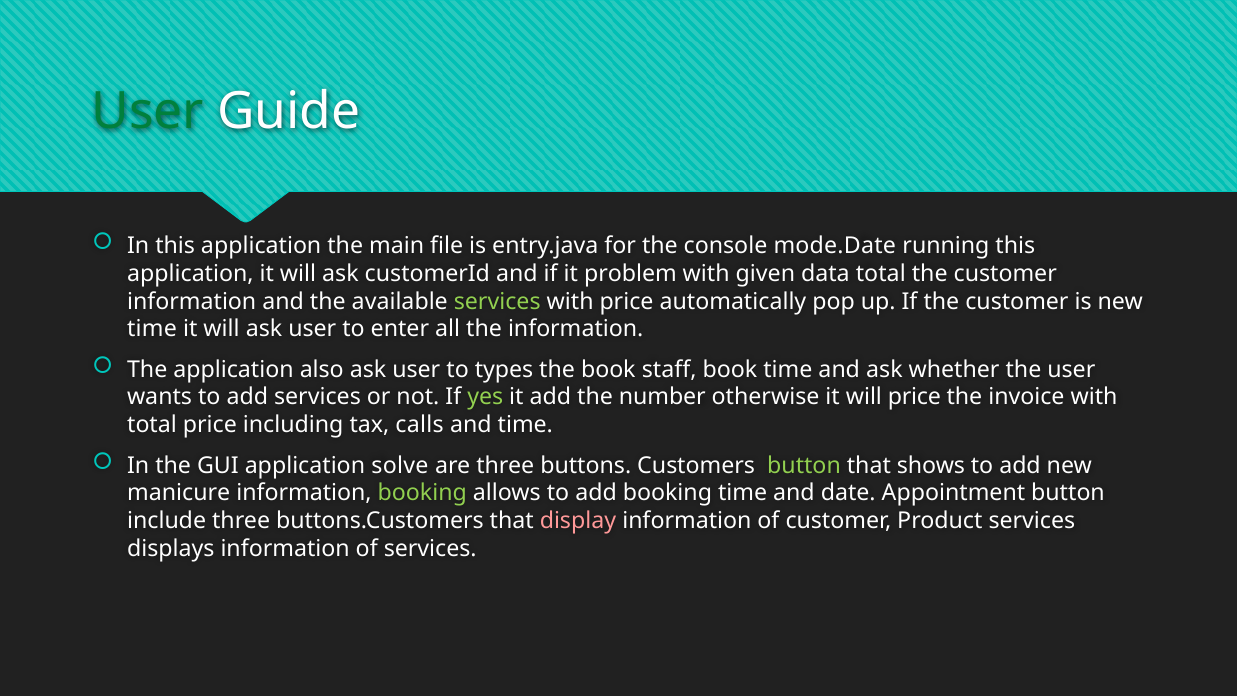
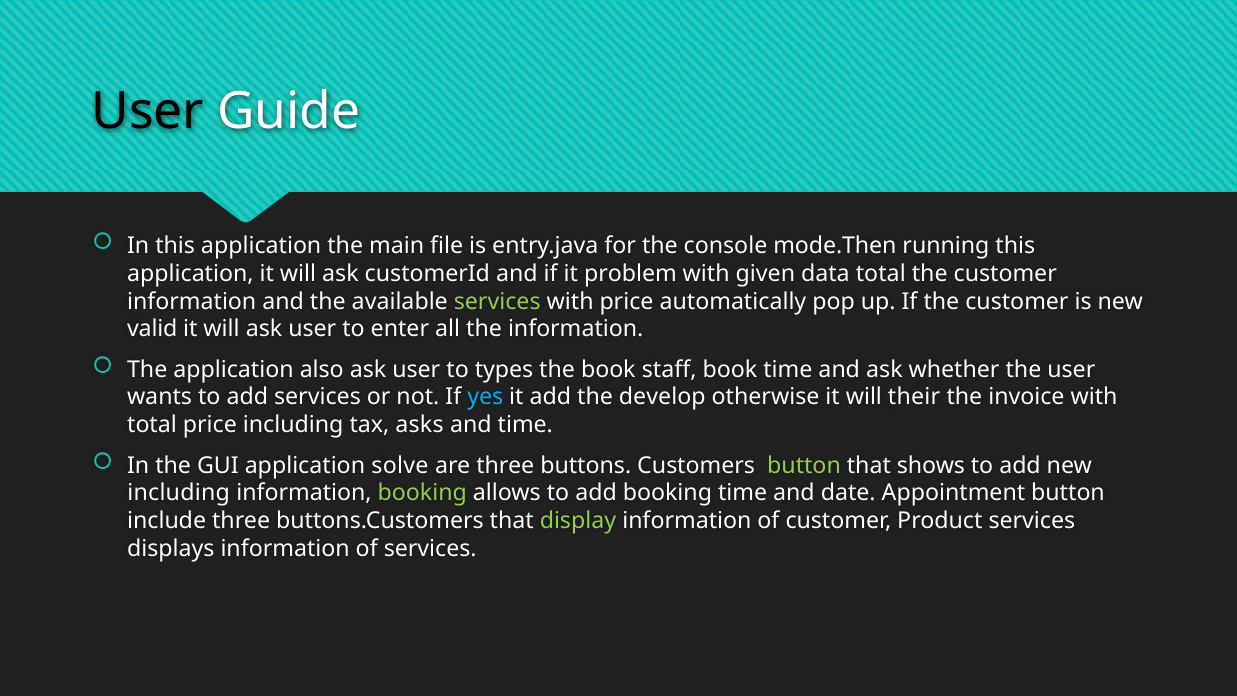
User at (148, 112) colour: green -> black
mode.Date: mode.Date -> mode.Then
time at (152, 329): time -> valid
yes colour: light green -> light blue
number: number -> develop
will price: price -> their
calls: calls -> asks
manicure at (179, 493): manicure -> including
display colour: pink -> light green
